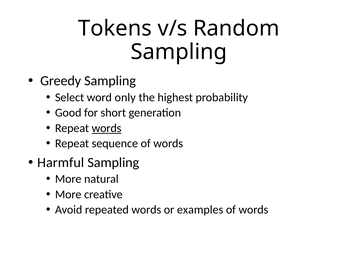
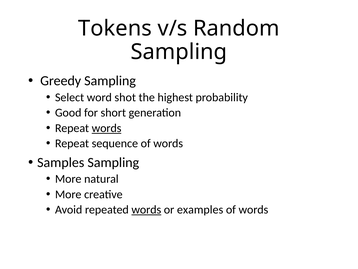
only: only -> shot
Harmful: Harmful -> Samples
words at (146, 209) underline: none -> present
